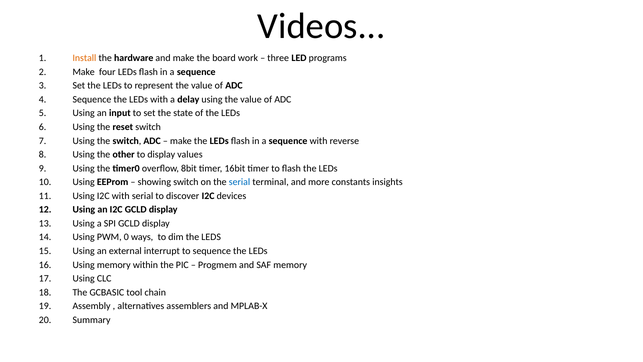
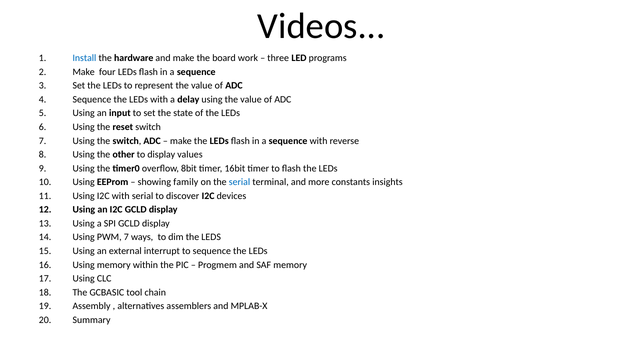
Install colour: orange -> blue
showing switch: switch -> family
PWM 0: 0 -> 7
